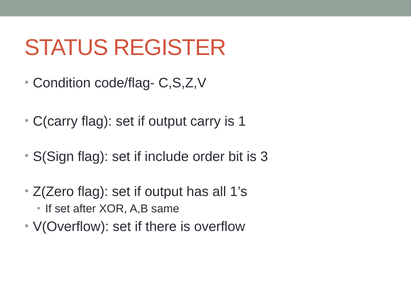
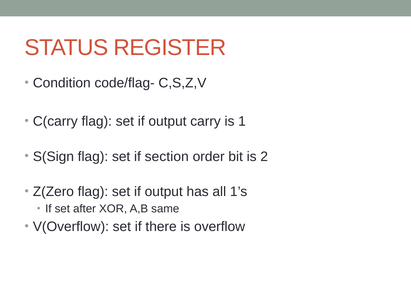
include: include -> section
3: 3 -> 2
